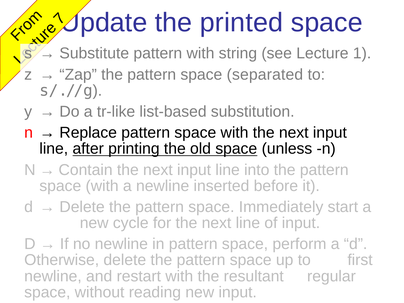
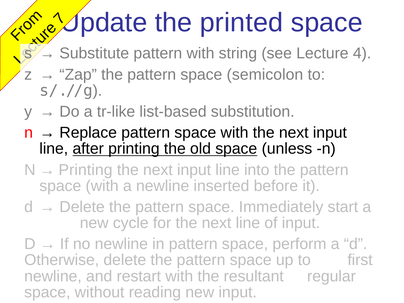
1: 1 -> 4
separated: separated -> semicolon
Contain at (86, 170): Contain -> Printing
